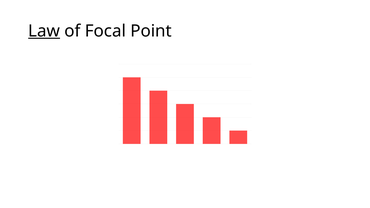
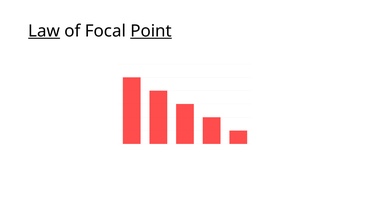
Point underline: none -> present
